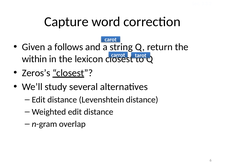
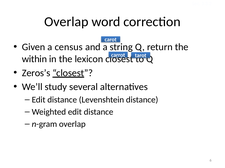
Capture at (66, 22): Capture -> Overlap
follows: follows -> census
